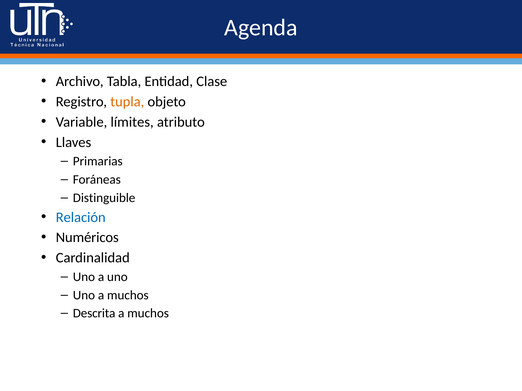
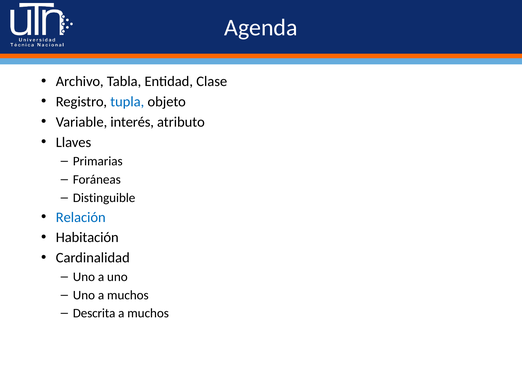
tupla colour: orange -> blue
límites: límites -> interés
Numéricos: Numéricos -> Habitación
